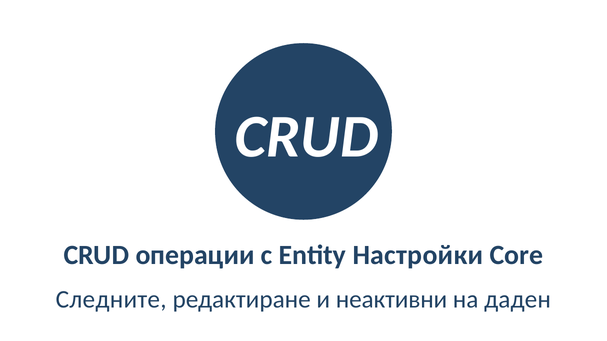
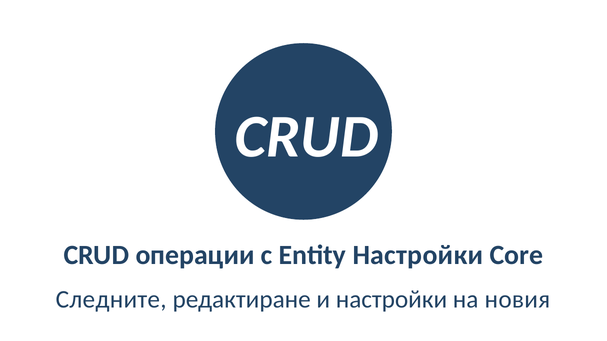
и неактивни: неактивни -> настройки
даден: даден -> новия
